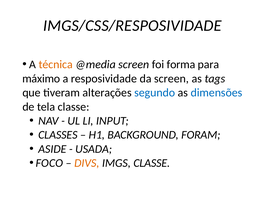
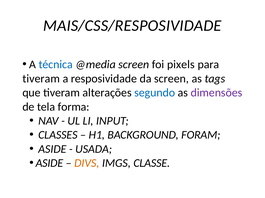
IMGS/CSS/RESPOSIVIDADE: IMGS/CSS/RESPOSIVIDADE -> MAIS/CSS/RESPOSIVIDADE
técnica colour: orange -> blue
forma: forma -> pixels
máximo at (41, 79): máximo -> tiveram
dimensões colour: blue -> purple
tela classe: classe -> forma
FOCO at (49, 164): FOCO -> ASIDE
